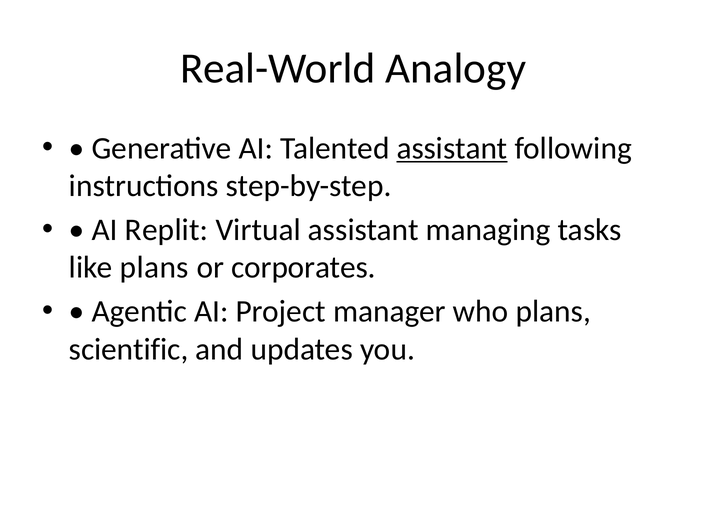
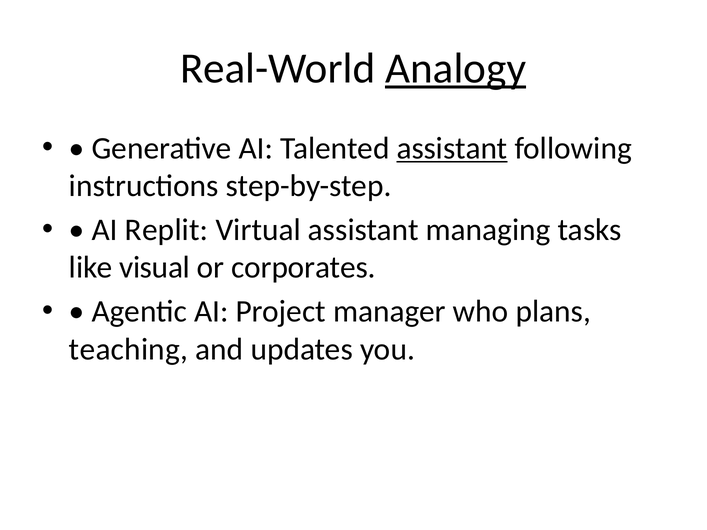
Analogy underline: none -> present
like plans: plans -> visual
scientific: scientific -> teaching
